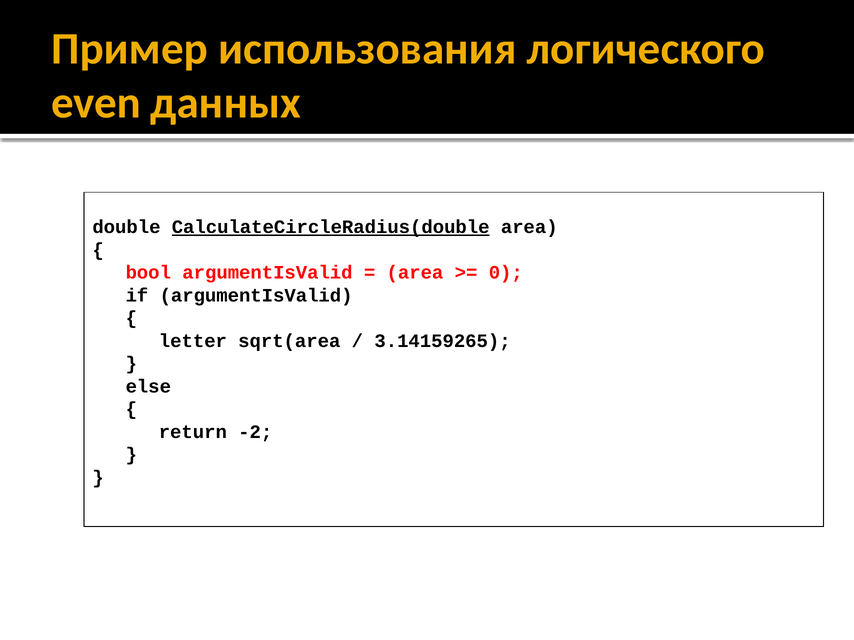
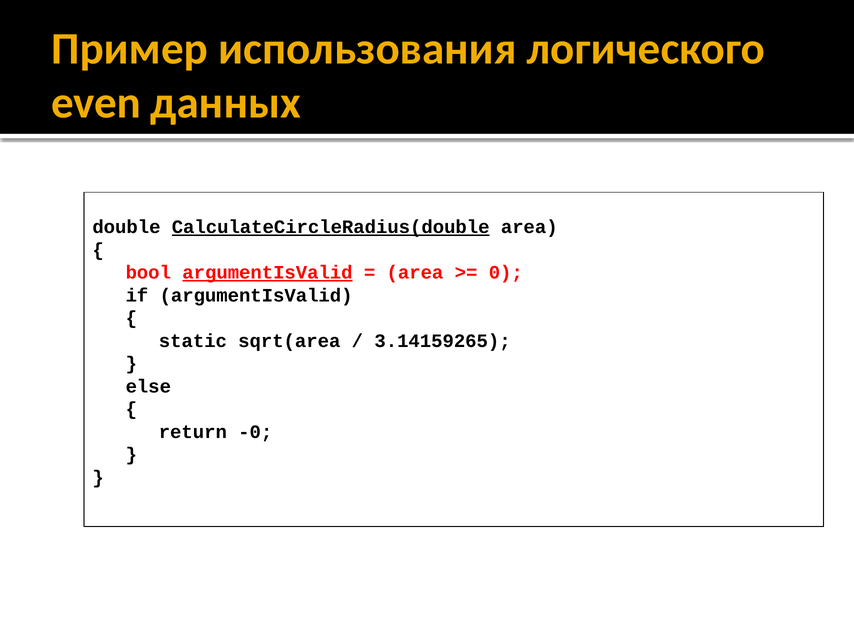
argumentIsValid at (267, 273) underline: none -> present
letter: letter -> static
-2: -2 -> -0
